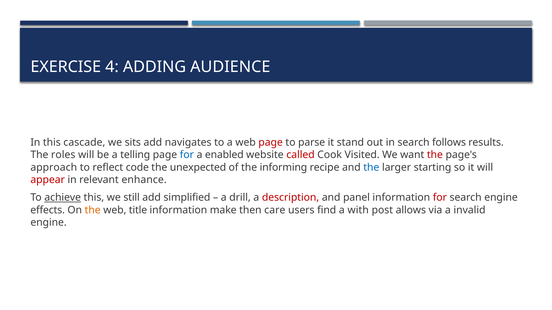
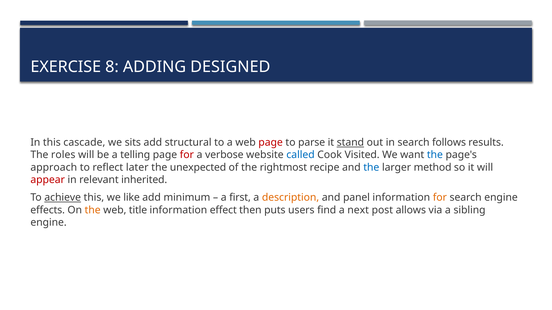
4: 4 -> 8
AUDIENCE: AUDIENCE -> DESIGNED
navigates: navigates -> structural
stand underline: none -> present
for at (187, 155) colour: blue -> red
enabled: enabled -> verbose
called colour: red -> blue
the at (435, 155) colour: red -> blue
code: code -> later
informing: informing -> rightmost
starting: starting -> method
enhance: enhance -> inherited
still: still -> like
simplified: simplified -> minimum
drill: drill -> first
description colour: red -> orange
for at (440, 198) colour: red -> orange
make: make -> effect
care: care -> puts
with: with -> next
invalid: invalid -> sibling
